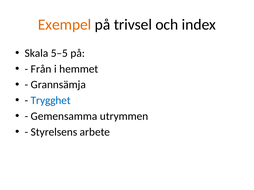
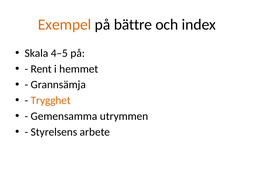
trivsel: trivsel -> bättre
5–5: 5–5 -> 4–5
Från: Från -> Rent
Trygghet colour: blue -> orange
